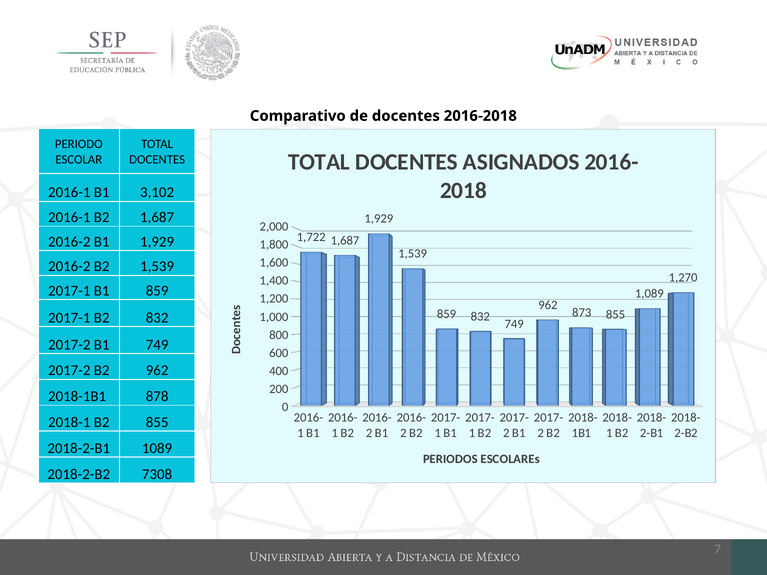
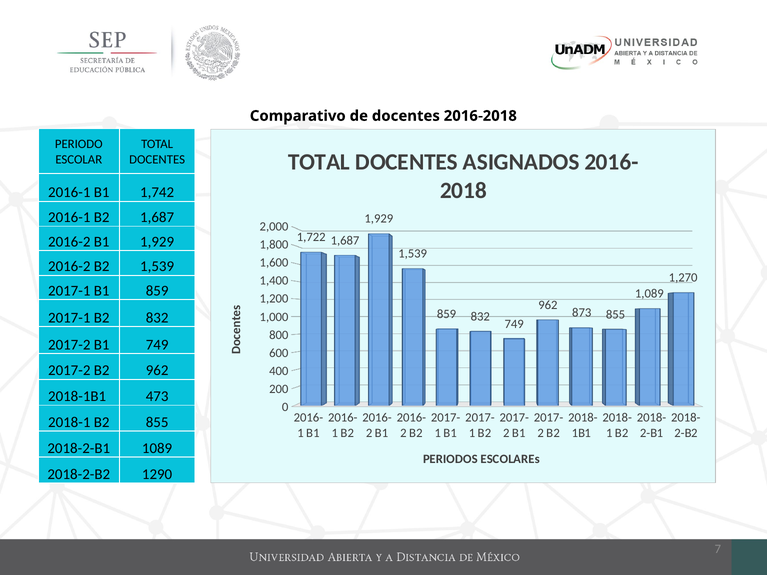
3,102: 3,102 -> 1,742
878: 878 -> 473
7308: 7308 -> 1290
